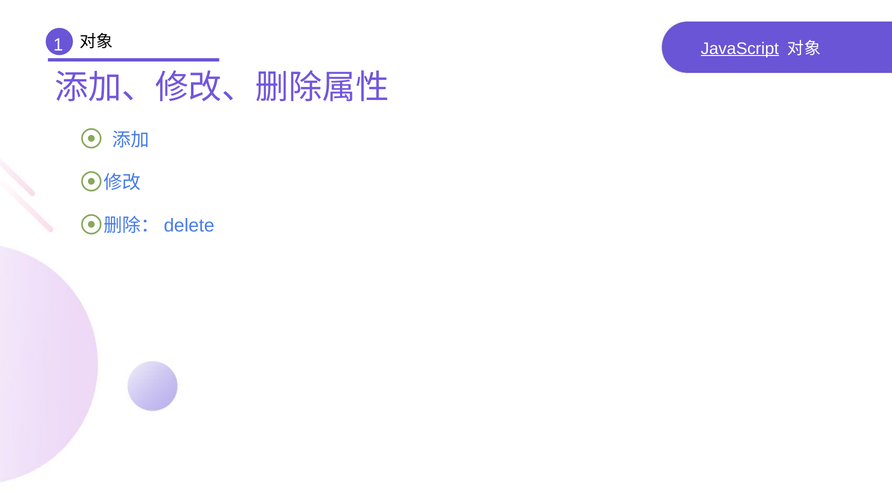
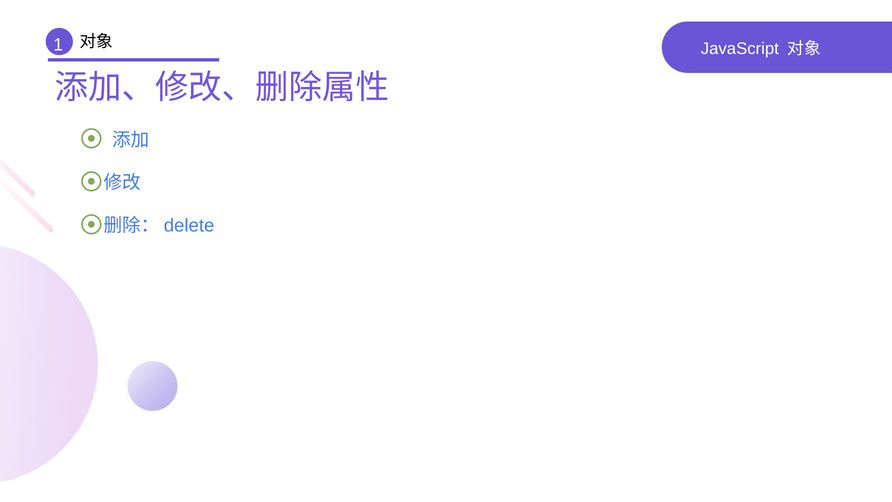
JavaScript underline: present -> none
